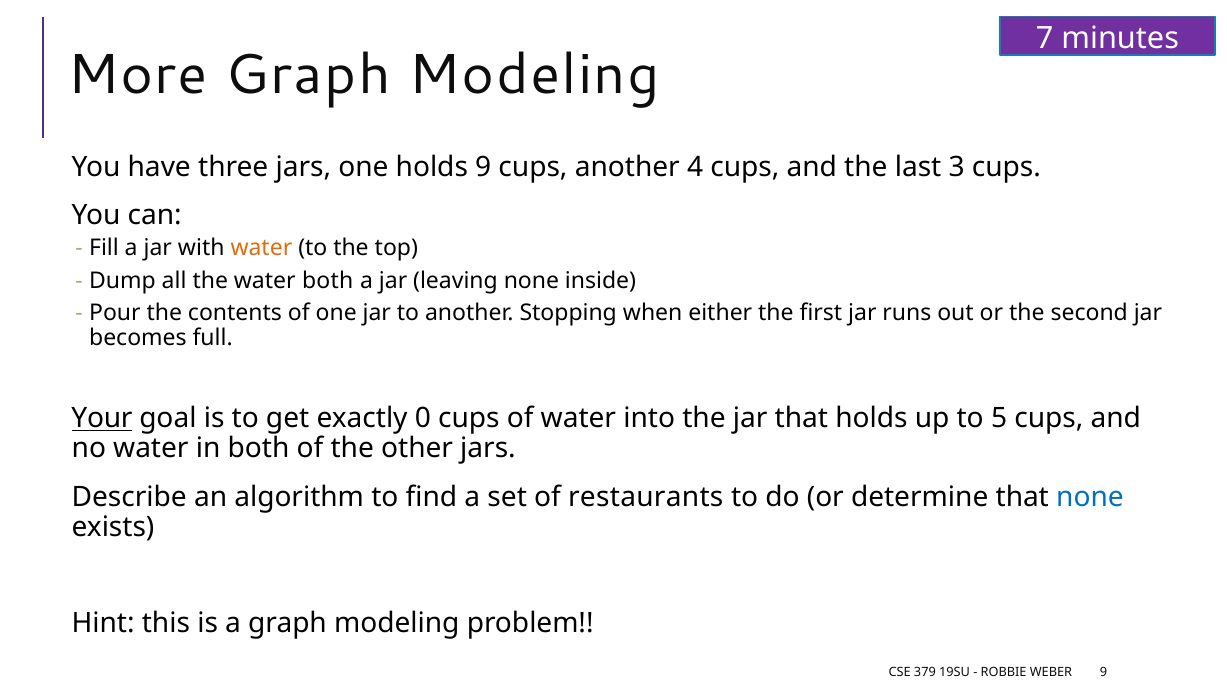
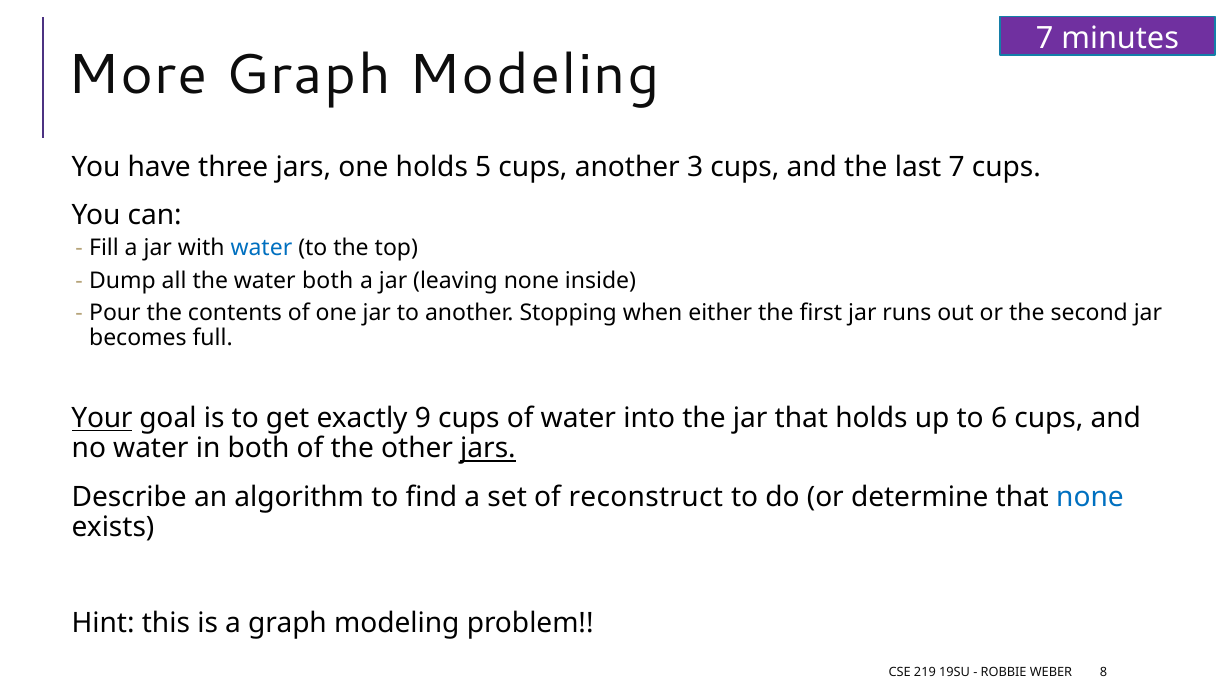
holds 9: 9 -> 5
4: 4 -> 3
last 3: 3 -> 7
water at (261, 248) colour: orange -> blue
0: 0 -> 9
5: 5 -> 6
jars at (488, 449) underline: none -> present
restaurants: restaurants -> reconstruct
379: 379 -> 219
WEBER 9: 9 -> 8
